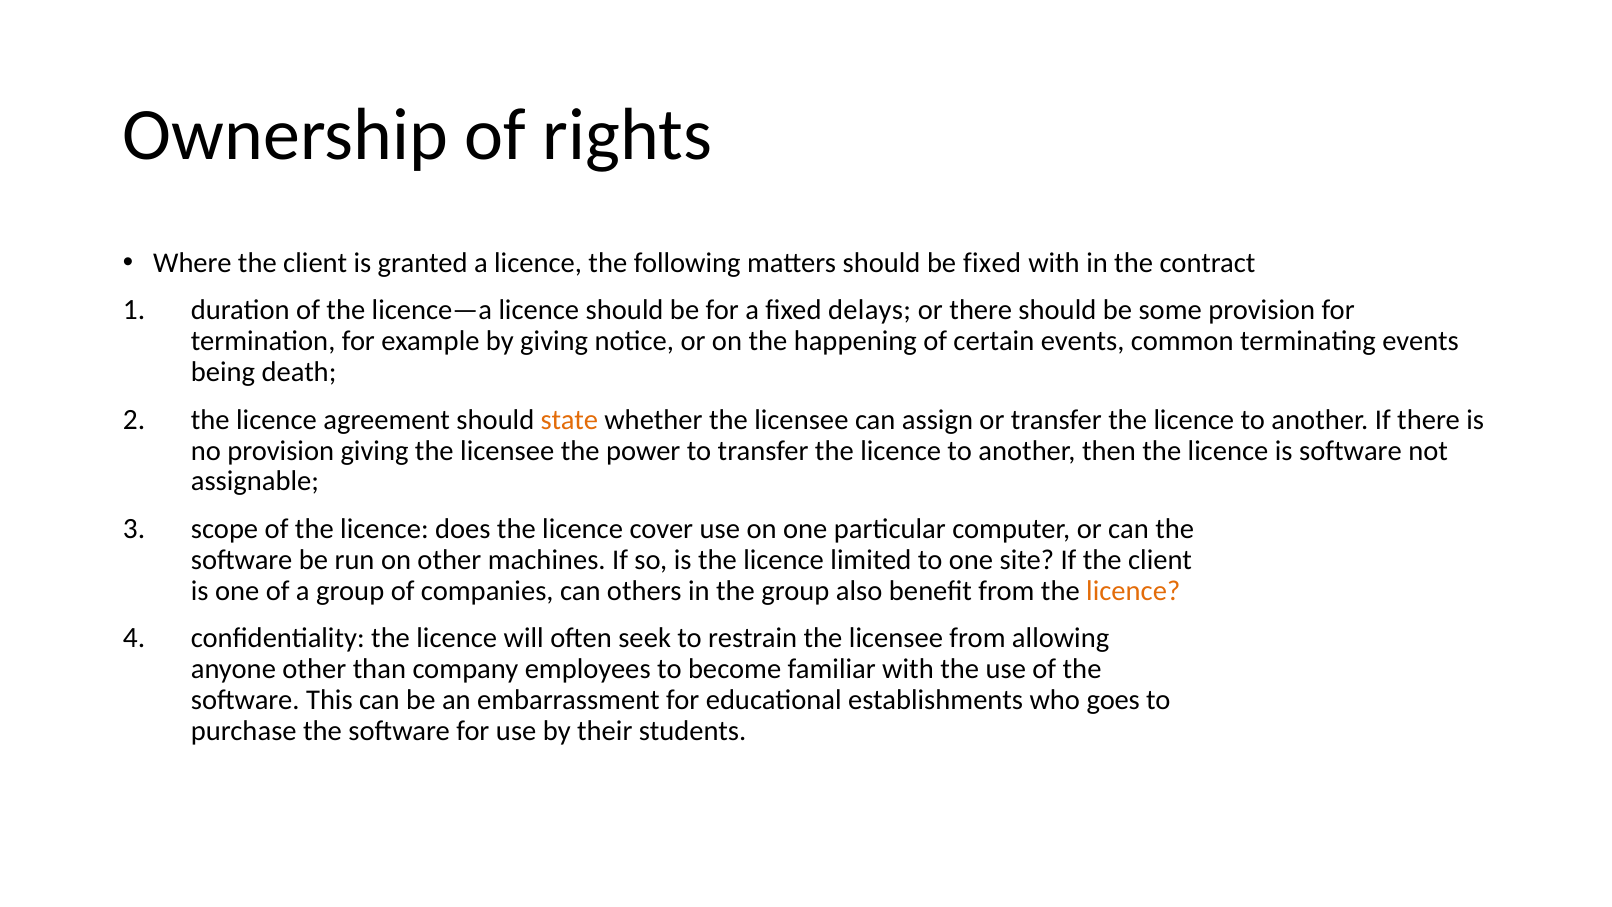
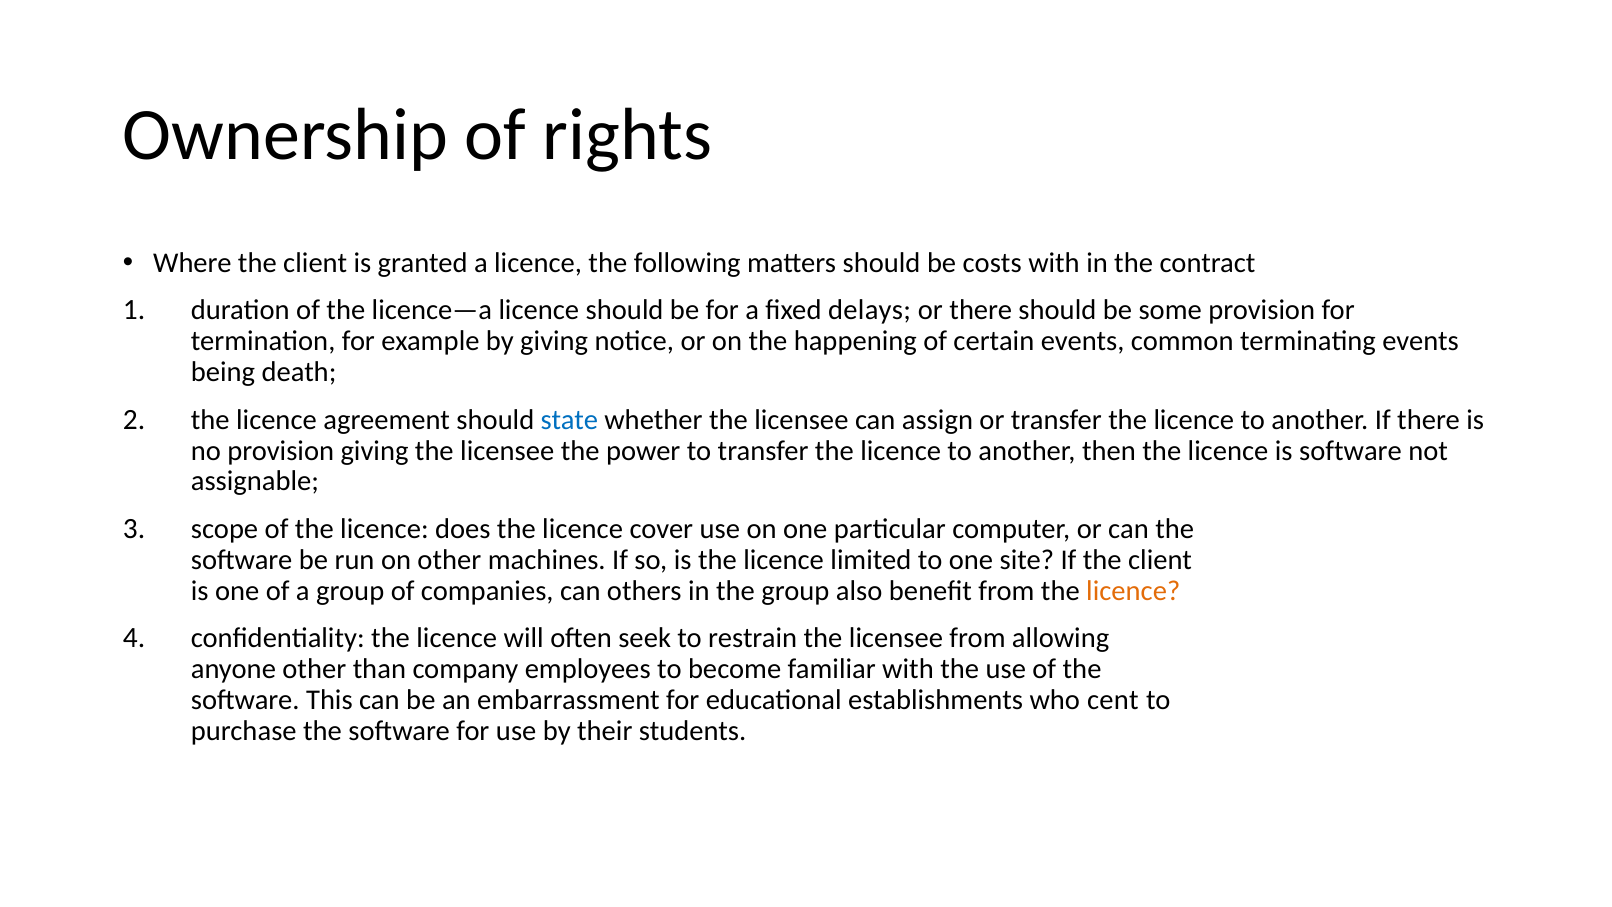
be fixed: fixed -> costs
state colour: orange -> blue
goes: goes -> cent
